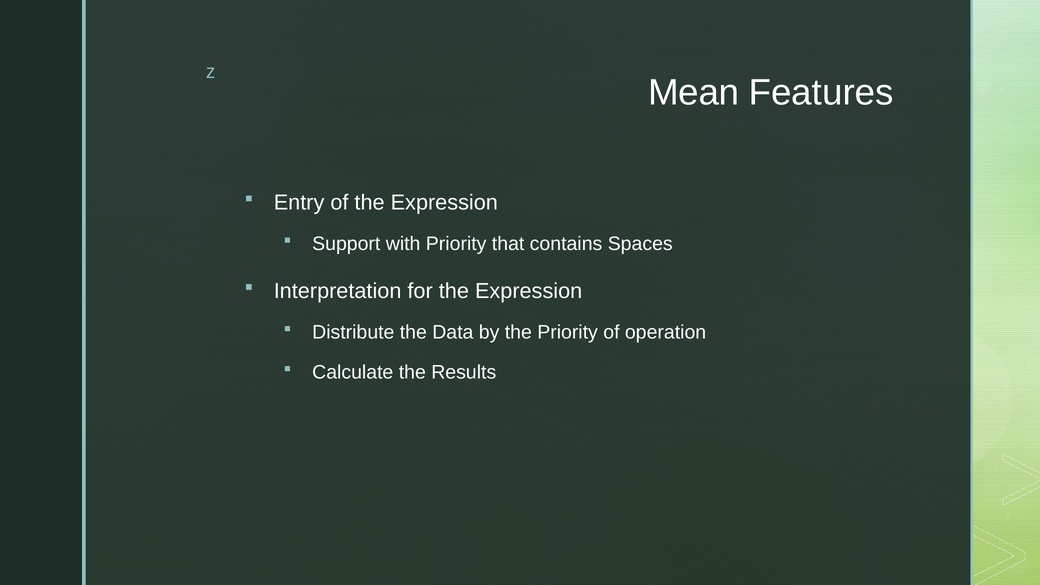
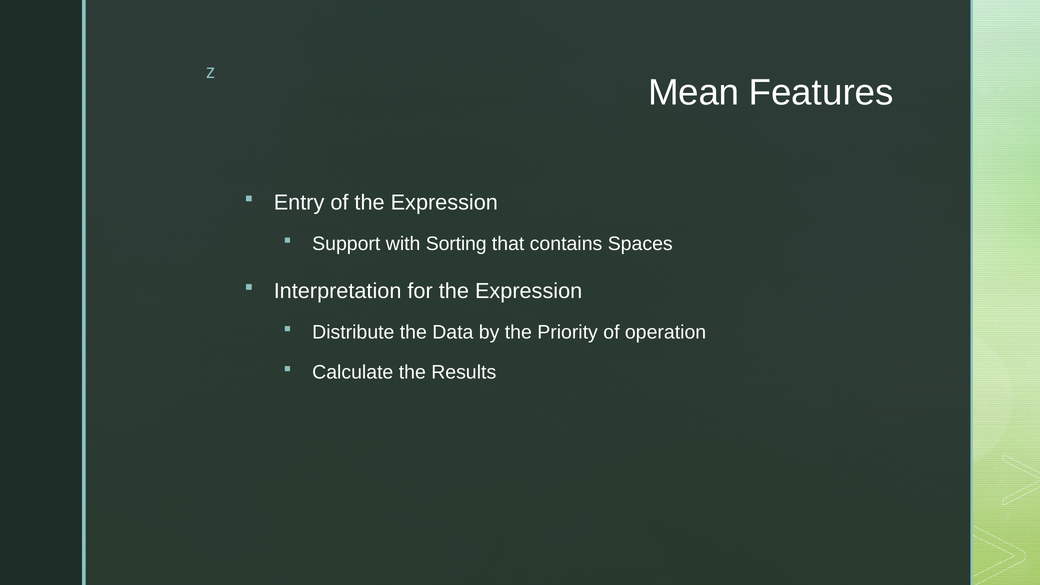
with Priority: Priority -> Sorting
